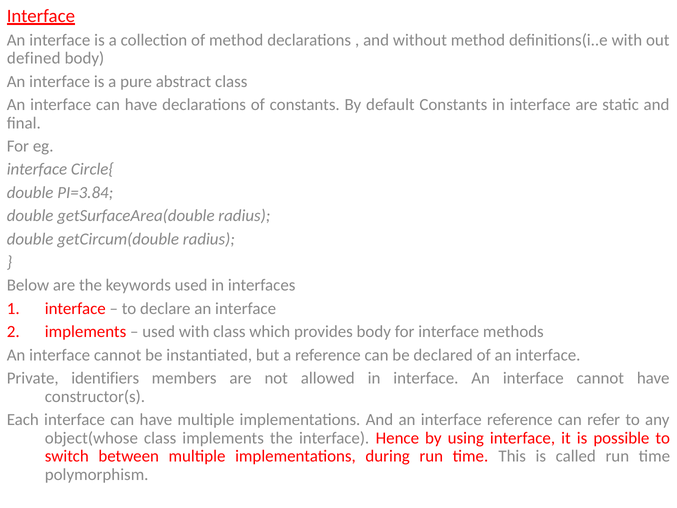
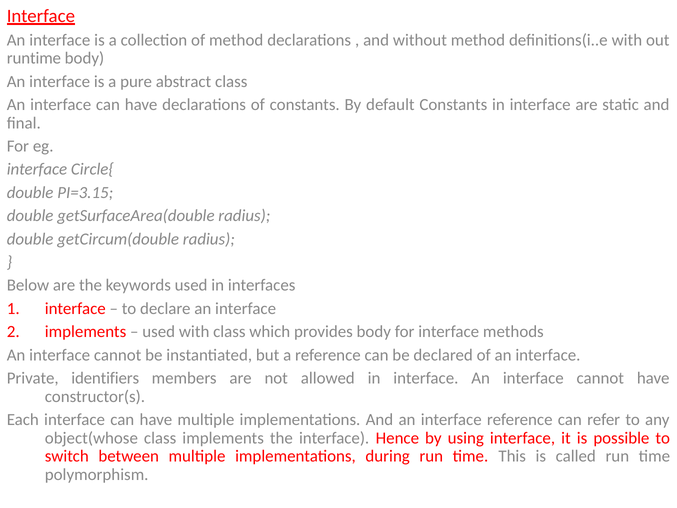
defined: defined -> runtime
PI=3.84: PI=3.84 -> PI=3.15
